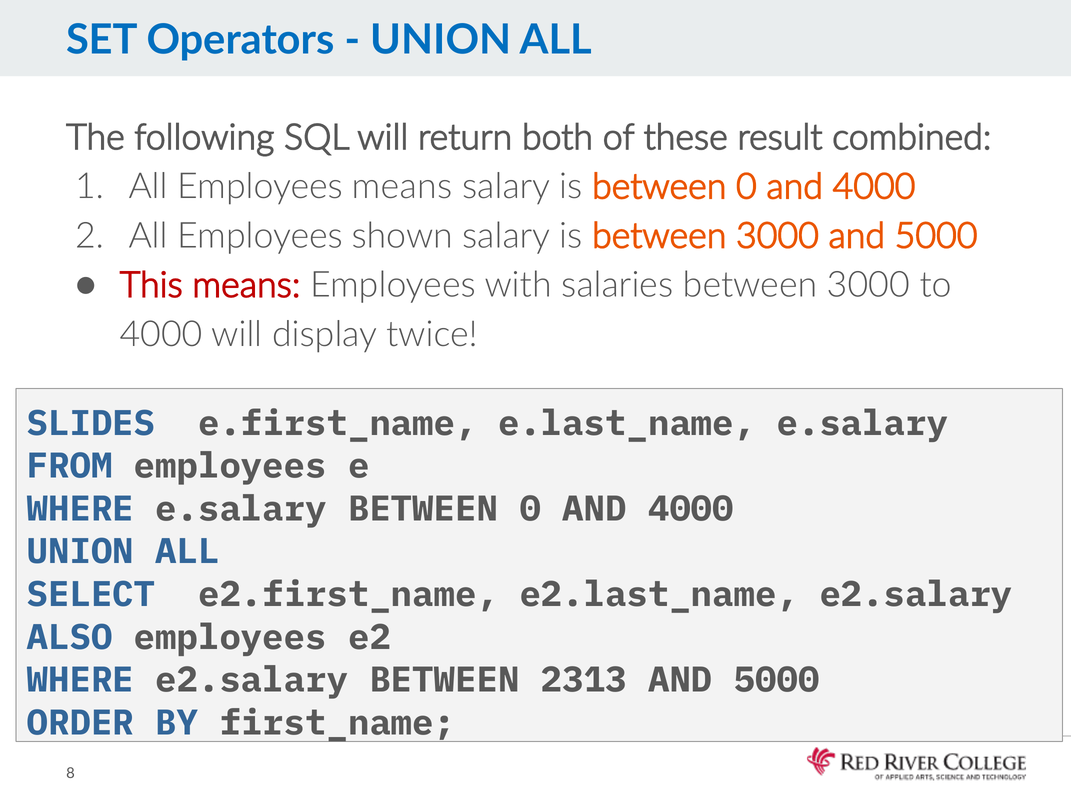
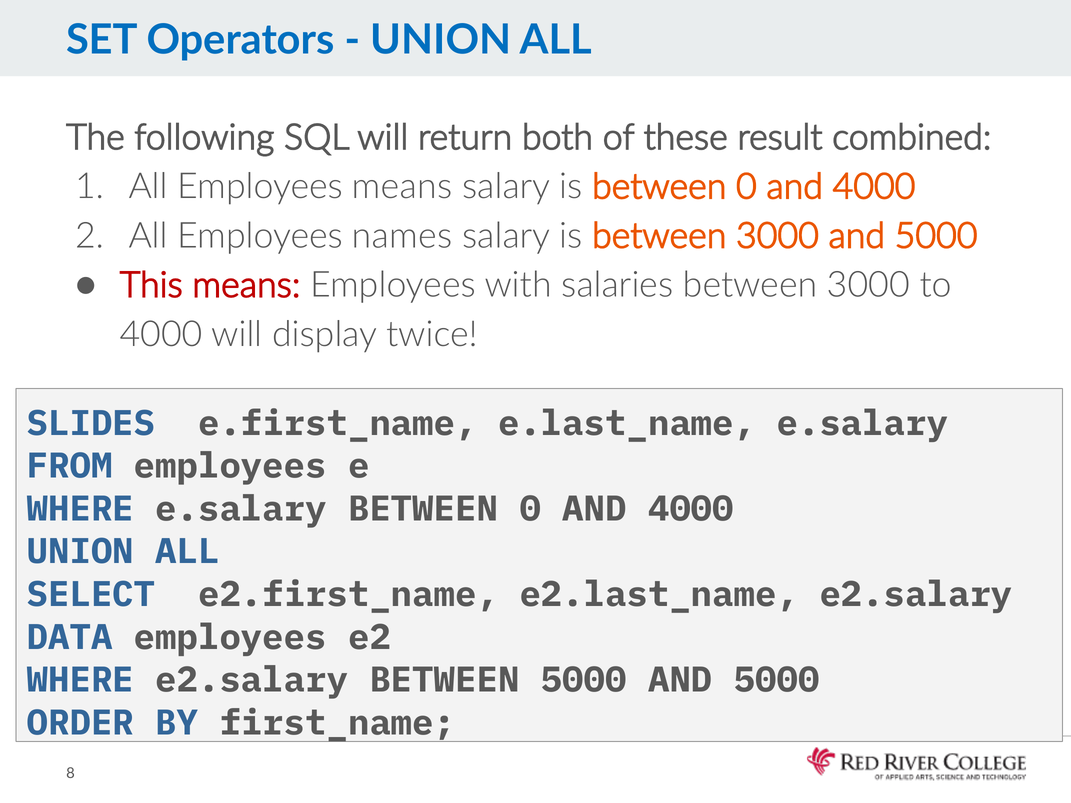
shown: shown -> names
ALSO: ALSO -> DATA
BETWEEN 2313: 2313 -> 5000
